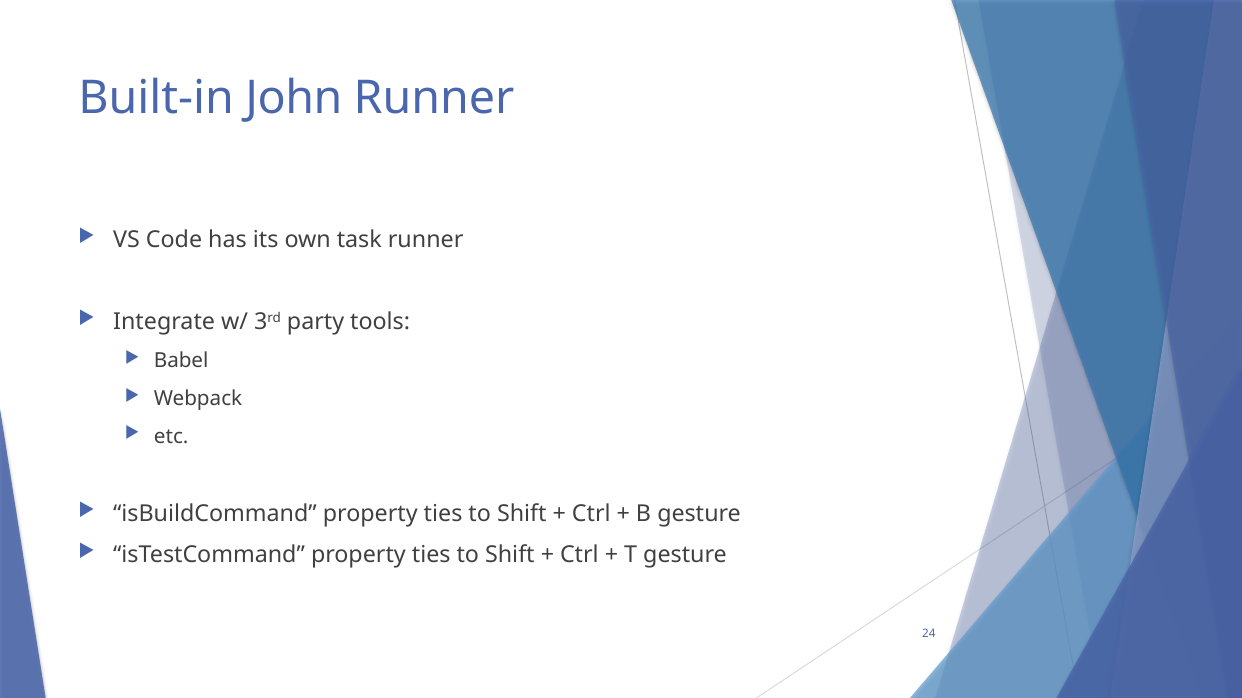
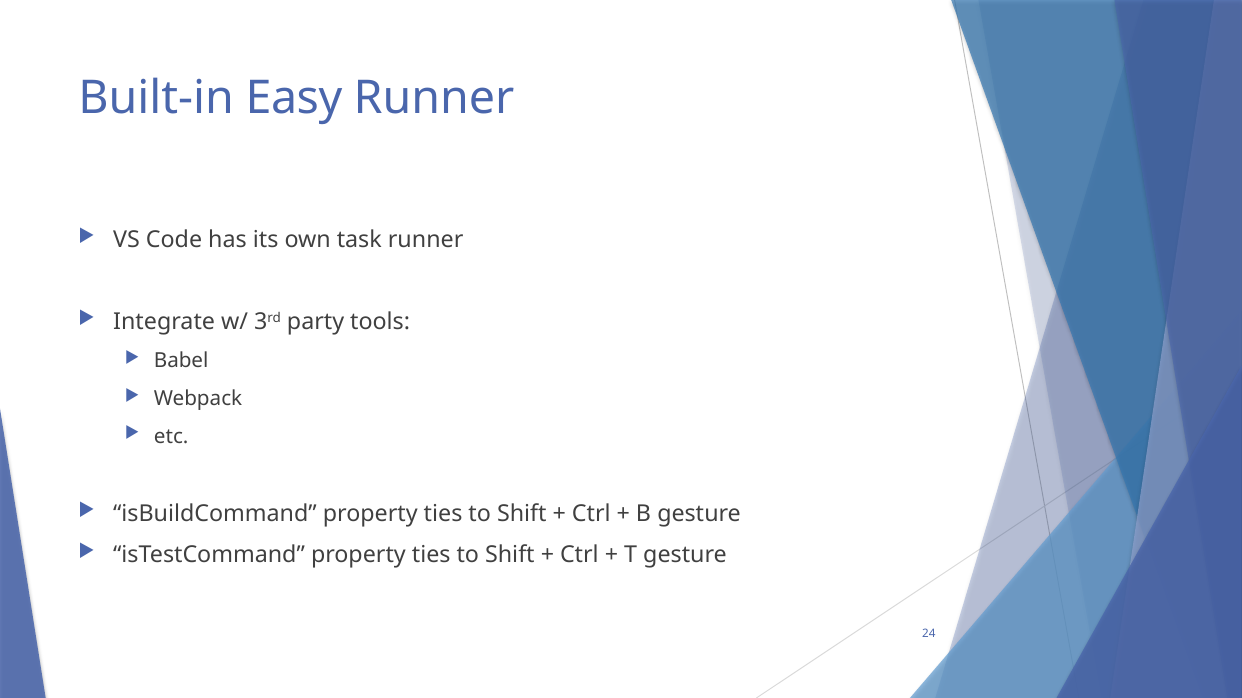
John: John -> Easy
